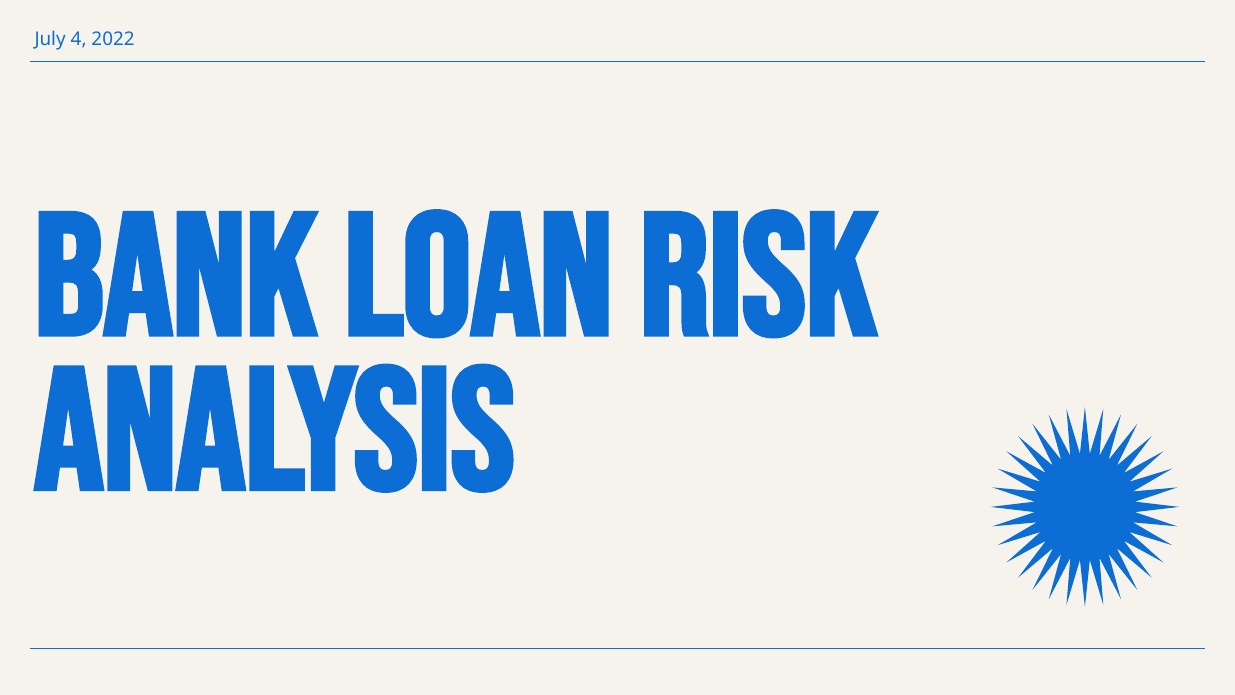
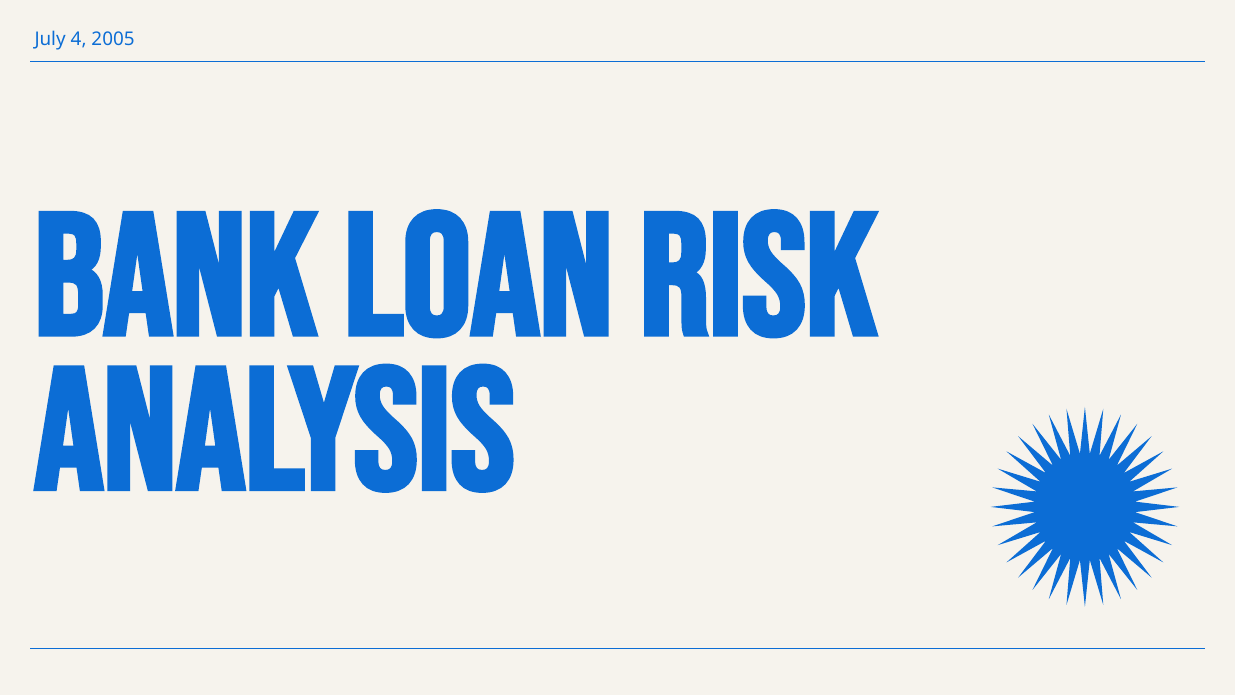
2022: 2022 -> 2005
